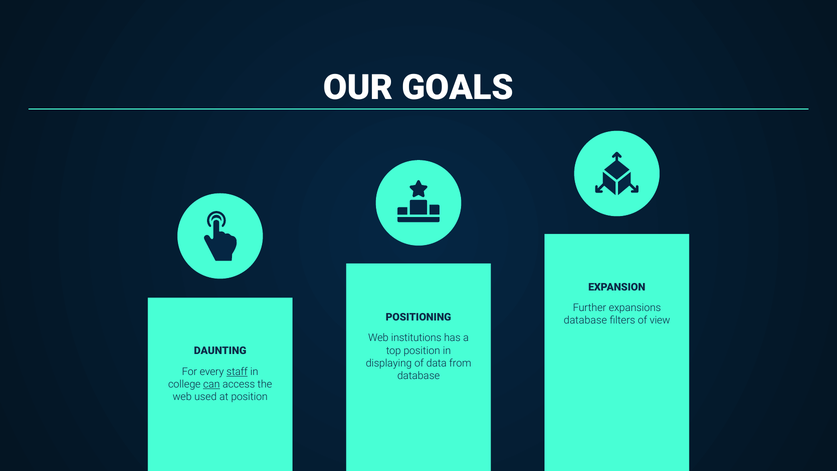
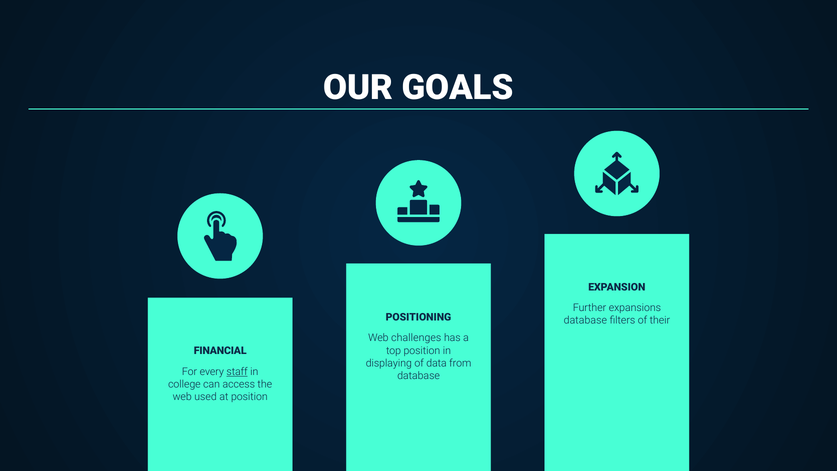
view: view -> their
institutions: institutions -> challenges
DAUNTING: DAUNTING -> FINANCIAL
can underline: present -> none
